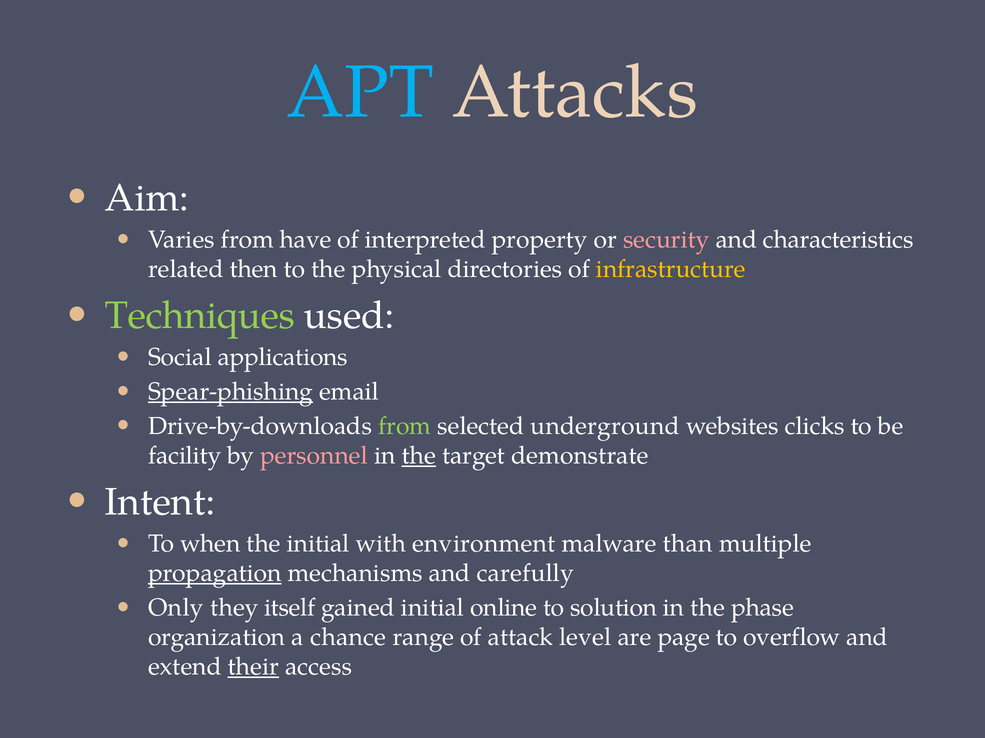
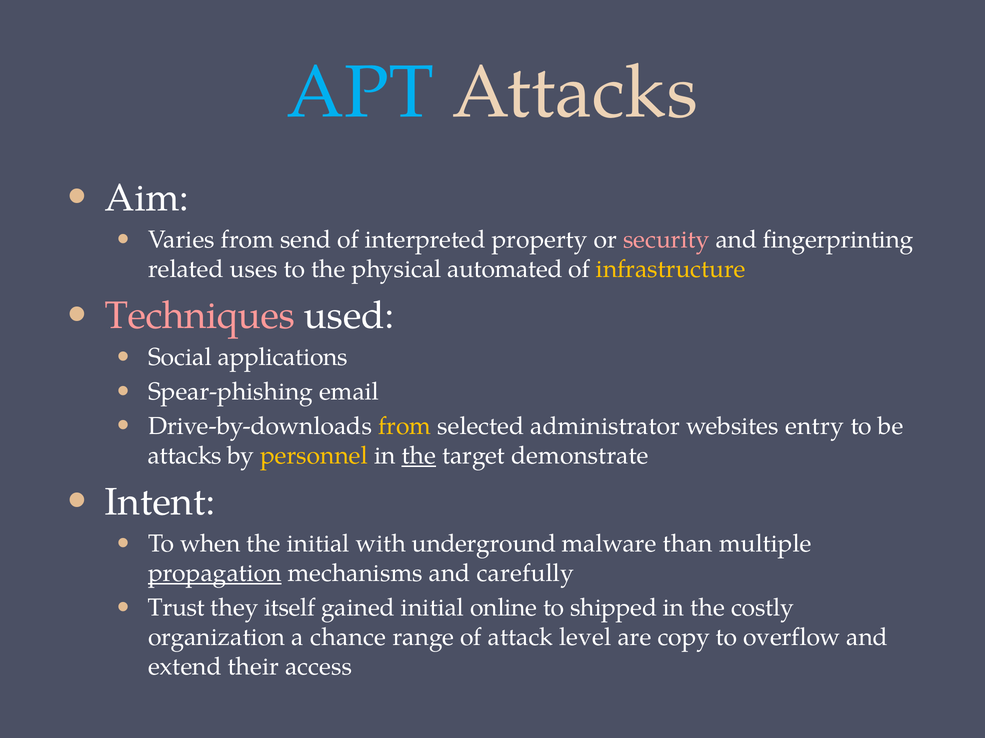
have: have -> send
characteristics: characteristics -> fingerprinting
then: then -> uses
directories: directories -> automated
Techniques colour: light green -> pink
Spear-phishing underline: present -> none
from at (405, 427) colour: light green -> yellow
underground: underground -> administrator
clicks: clicks -> entry
facility at (185, 456): facility -> attacks
personnel colour: pink -> yellow
environment: environment -> underground
Only: Only -> Trust
solution: solution -> shipped
phase: phase -> costly
page: page -> copy
their underline: present -> none
